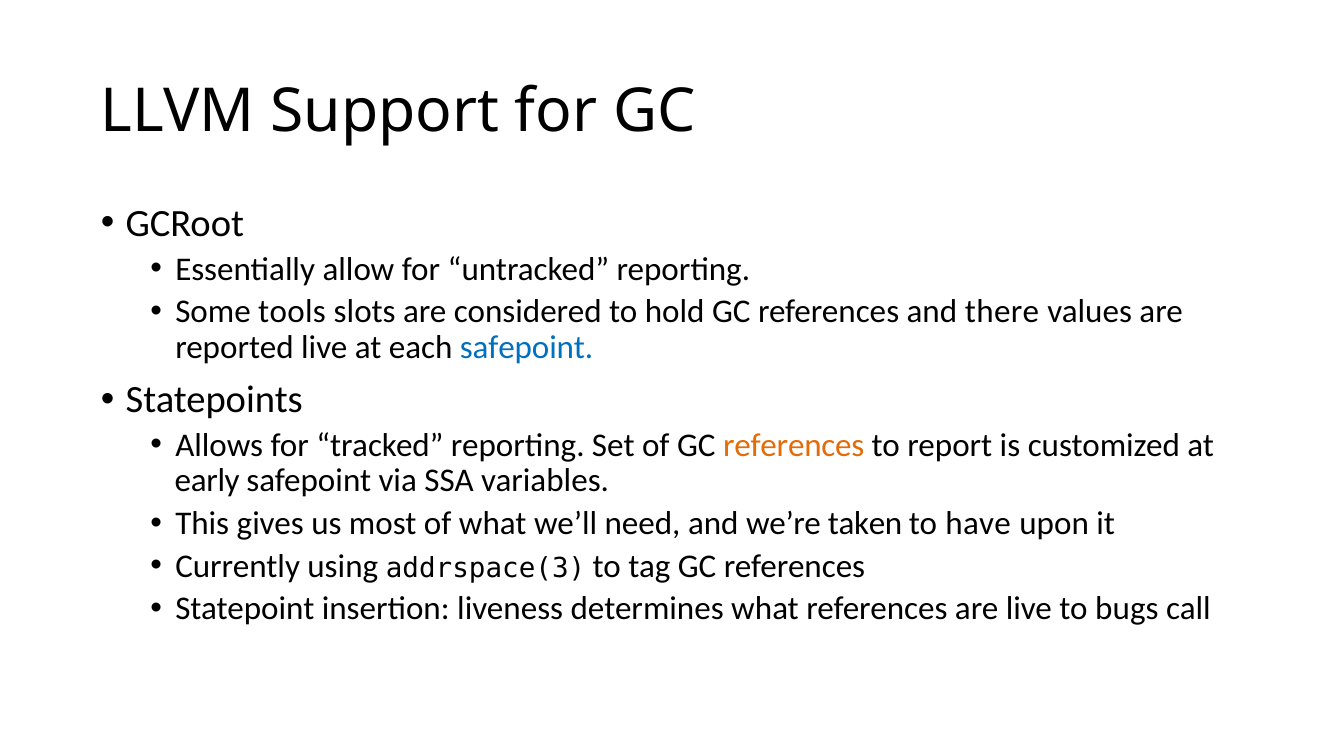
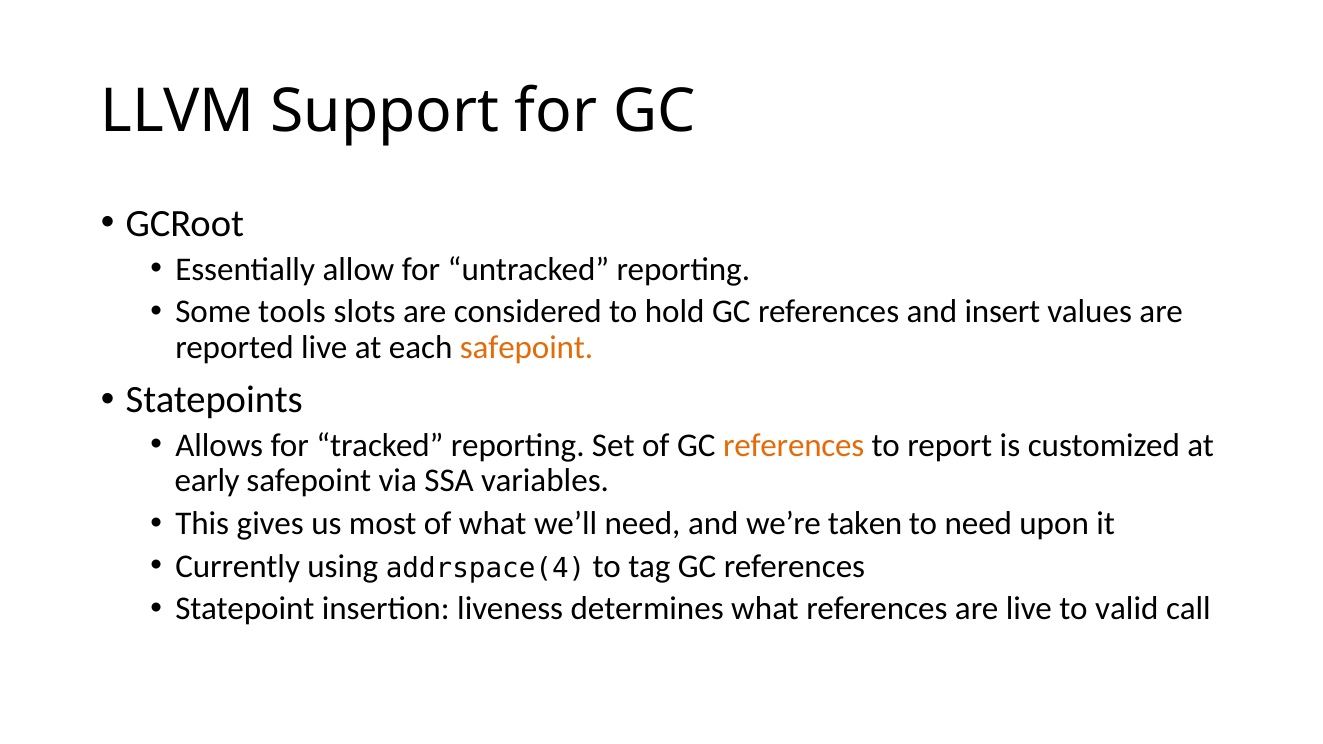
there: there -> insert
safepoint at (527, 347) colour: blue -> orange
to have: have -> need
addrspace(3: addrspace(3 -> addrspace(4
bugs: bugs -> valid
